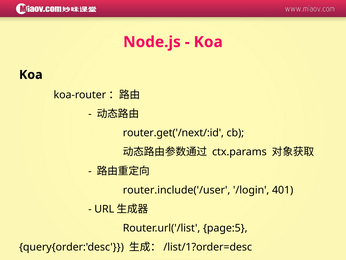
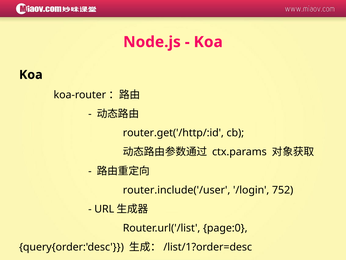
router.get('/next/:id: router.get('/next/:id -> router.get('/http/:id
401: 401 -> 752
page:5: page:5 -> page:0
